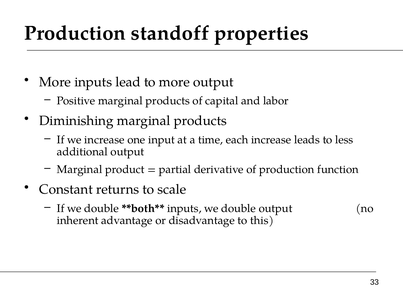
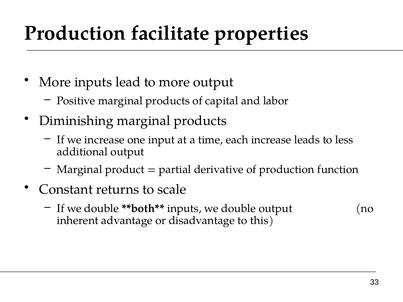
standoff: standoff -> facilitate
